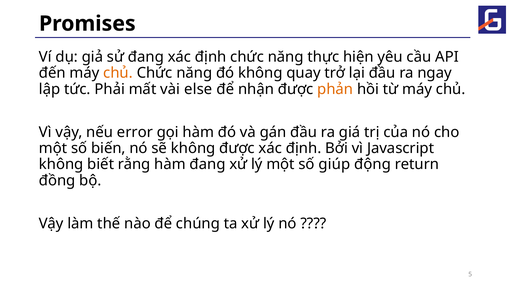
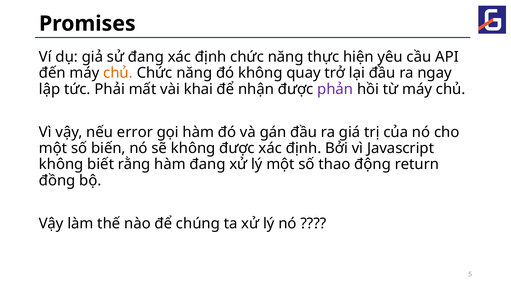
else: else -> khai
phản colour: orange -> purple
giúp: giúp -> thao
